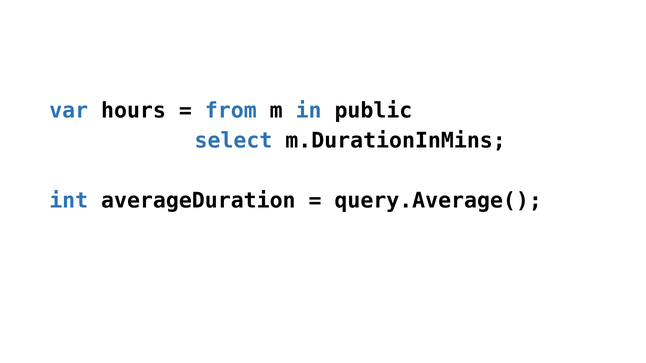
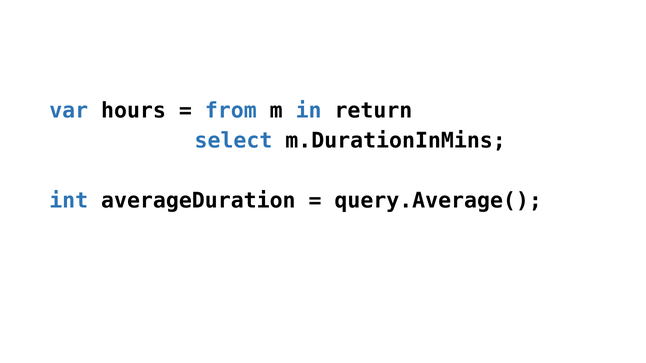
public: public -> return
